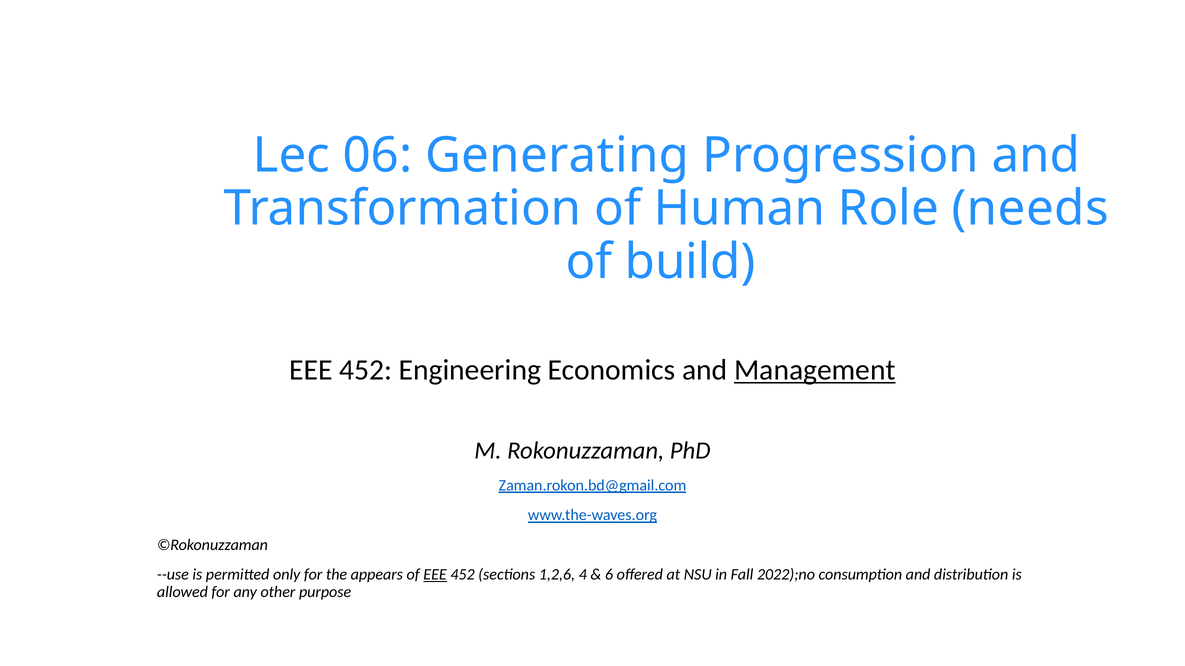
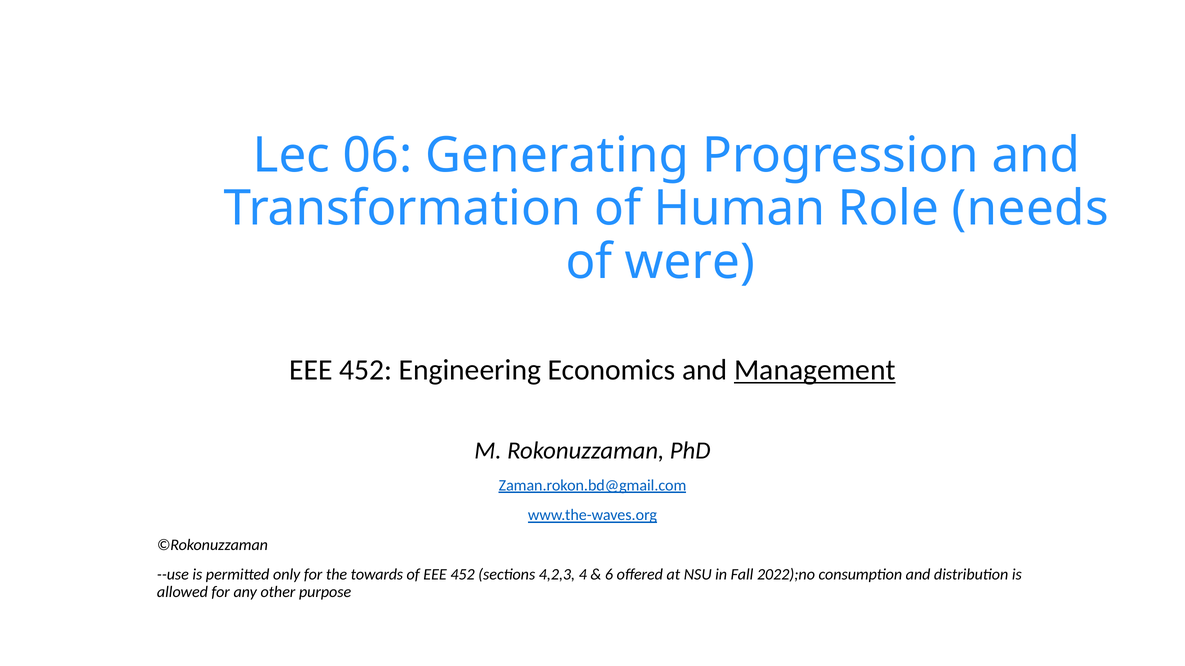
build: build -> were
appears: appears -> towards
EEE at (435, 575) underline: present -> none
1,2,6: 1,2,6 -> 4,2,3
